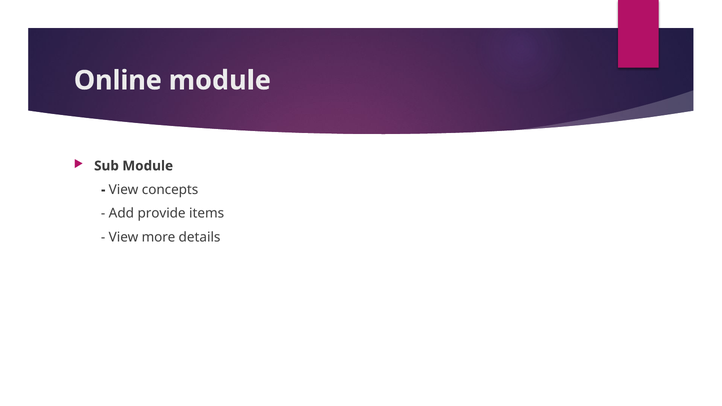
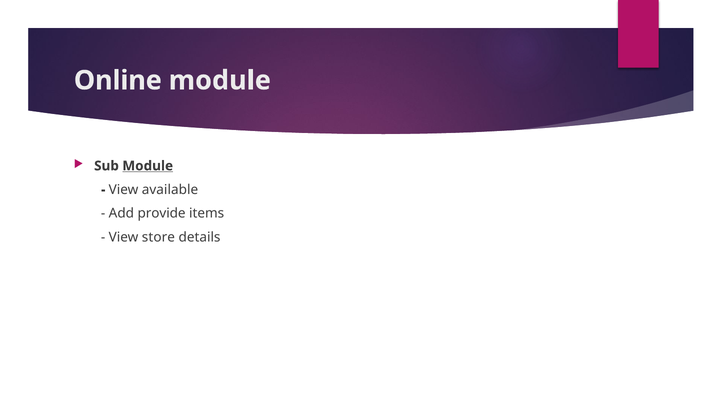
Module at (148, 166) underline: none -> present
concepts: concepts -> available
more: more -> store
